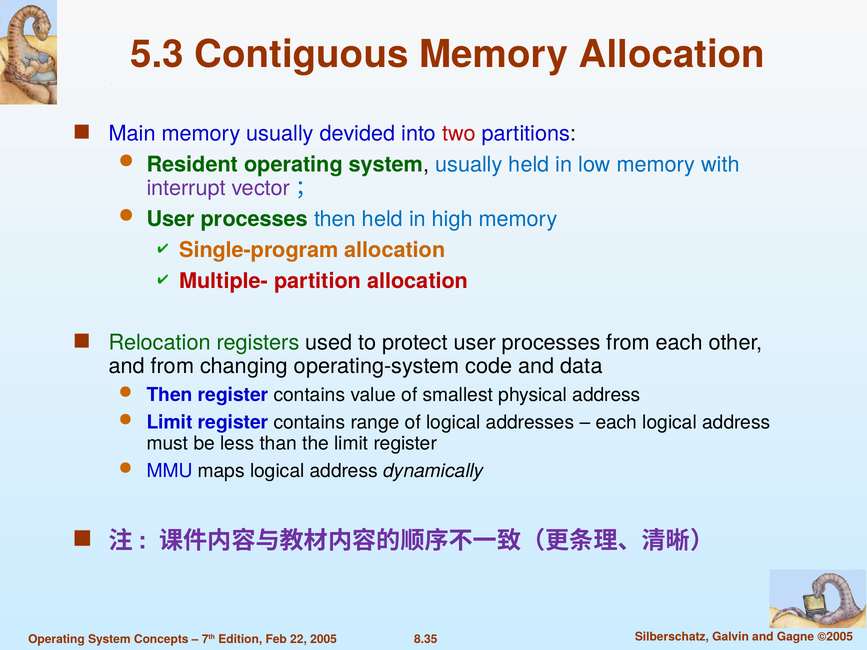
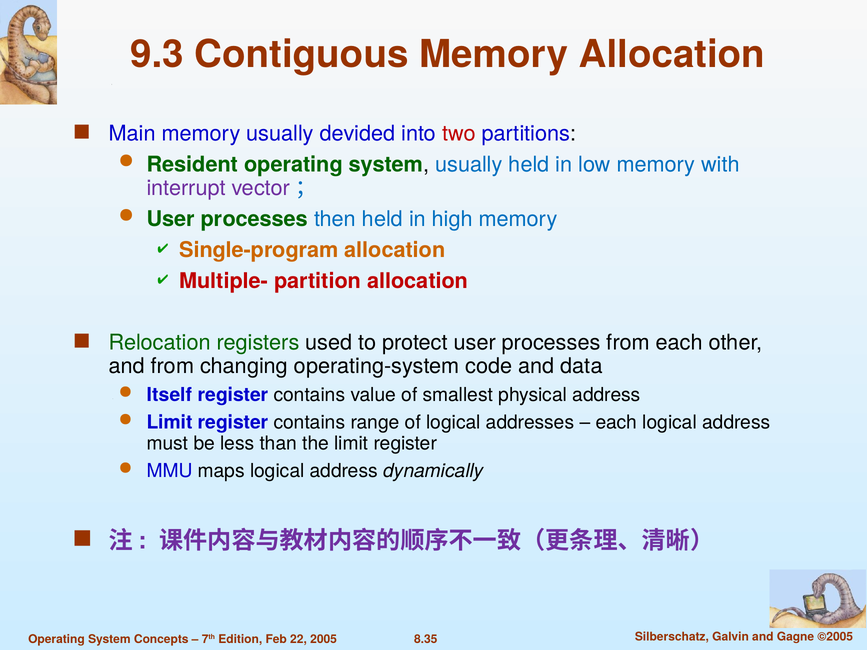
5.3: 5.3 -> 9.3
Then at (170, 395): Then -> Itself
